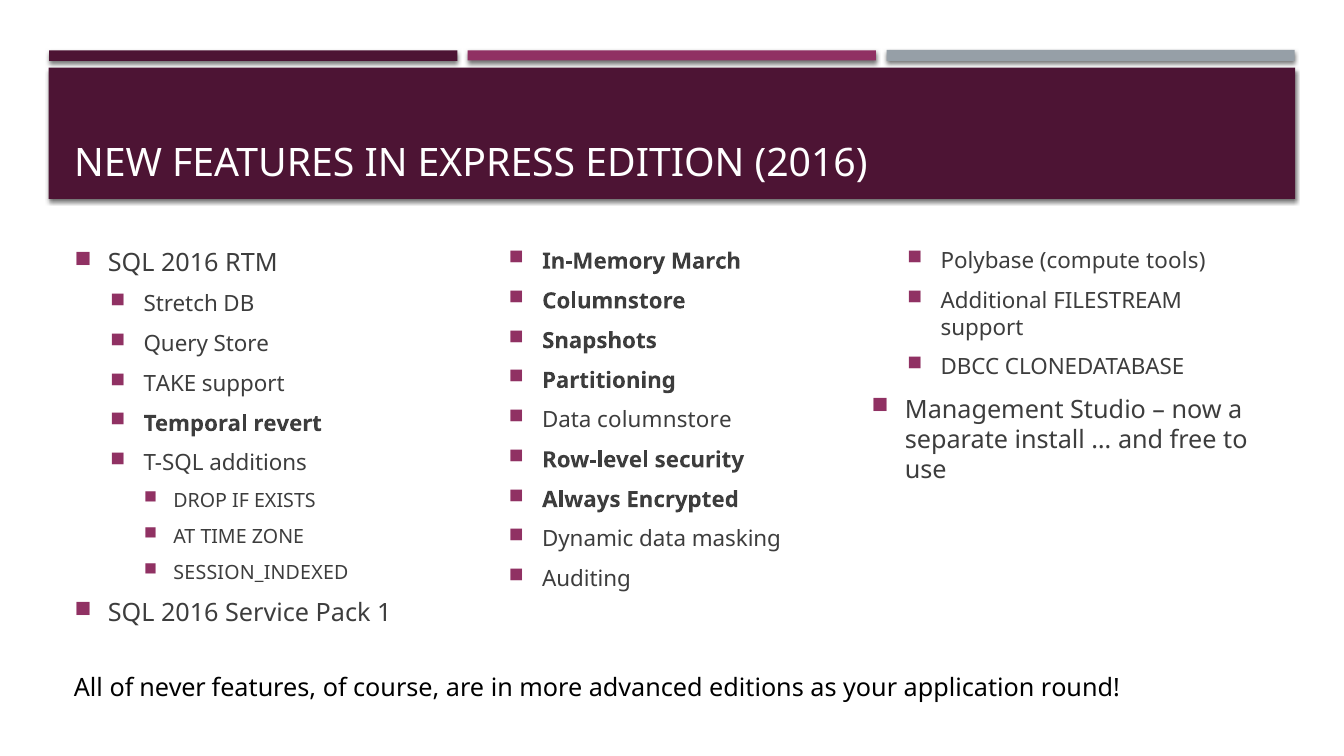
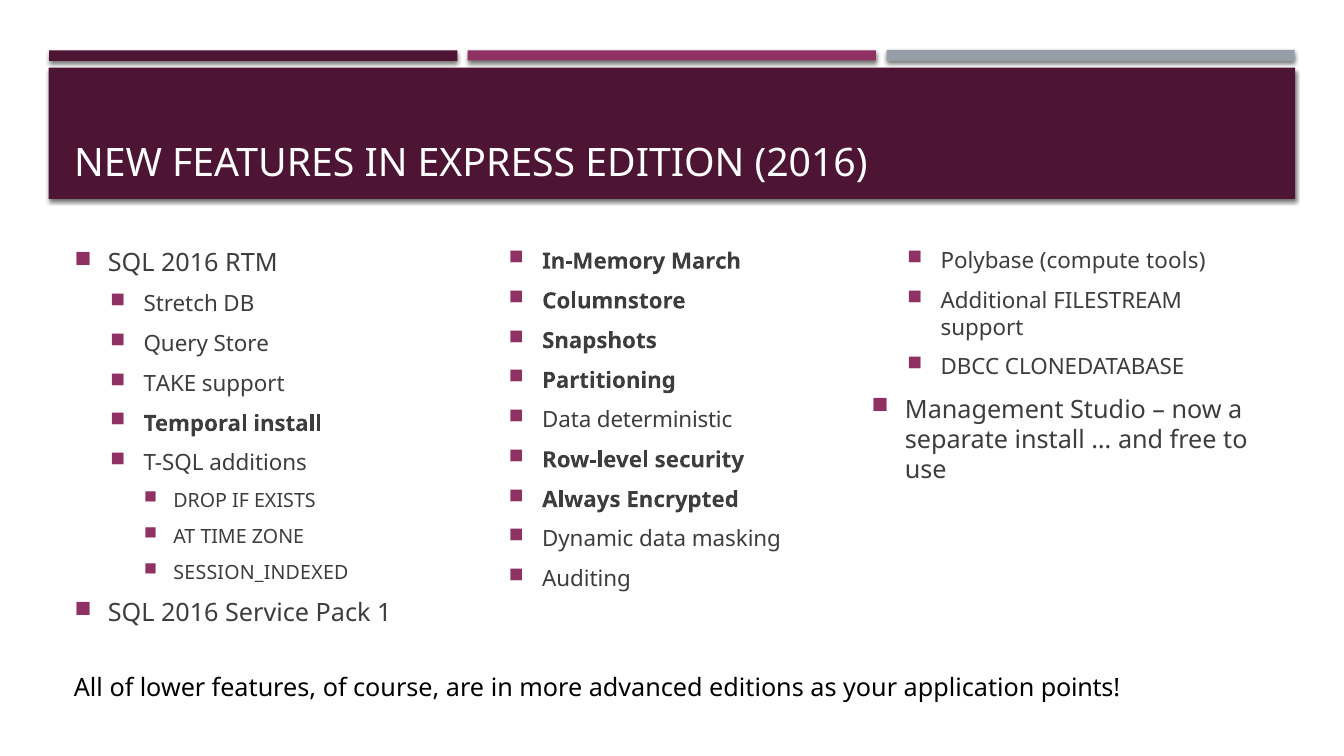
Data columnstore: columnstore -> deterministic
Temporal revert: revert -> install
never: never -> lower
round: round -> points
